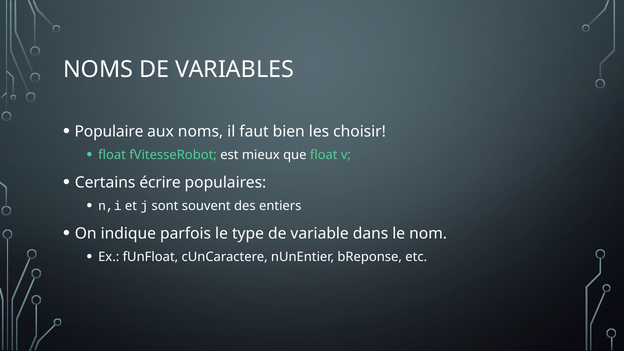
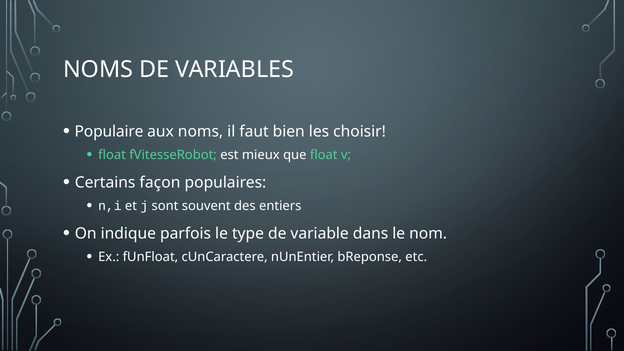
écrire: écrire -> façon
